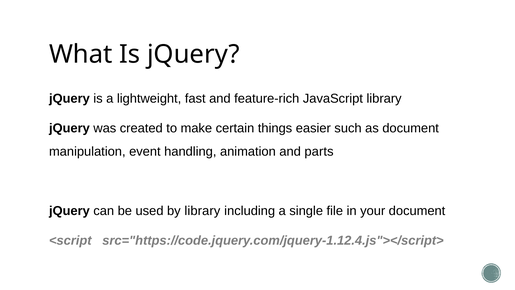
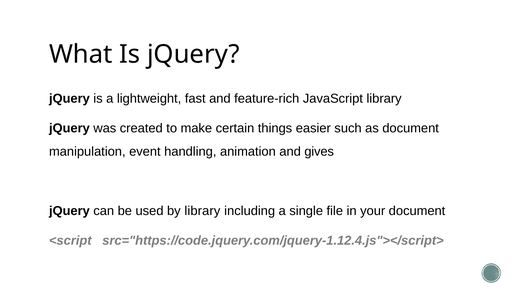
parts: parts -> gives
